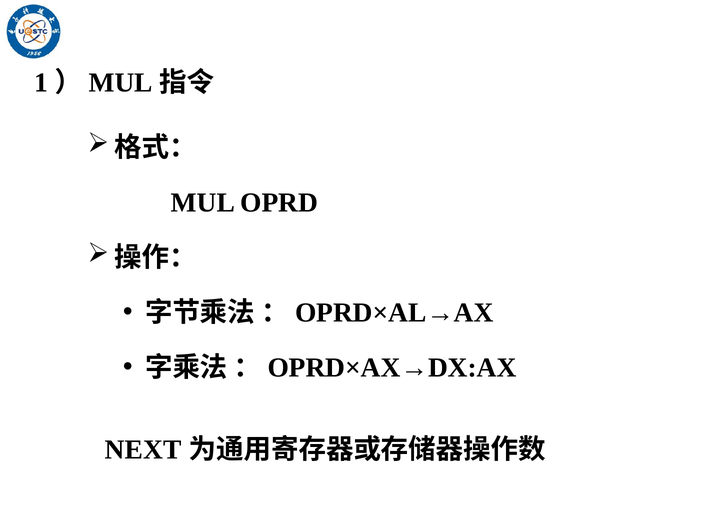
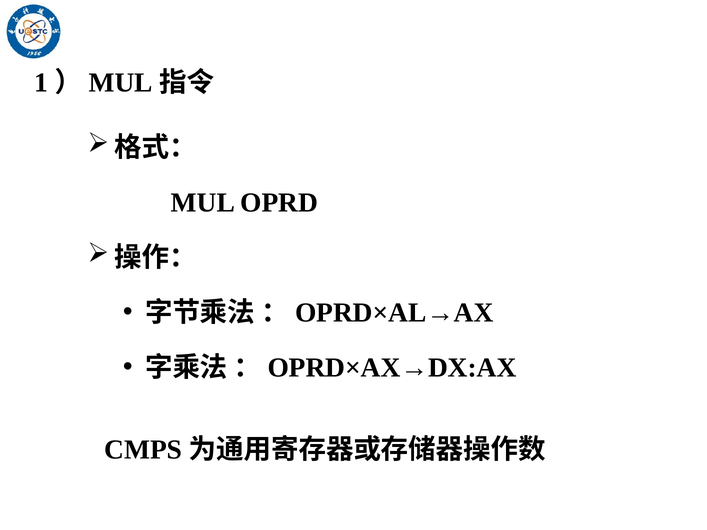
NEXT: NEXT -> CMPS
